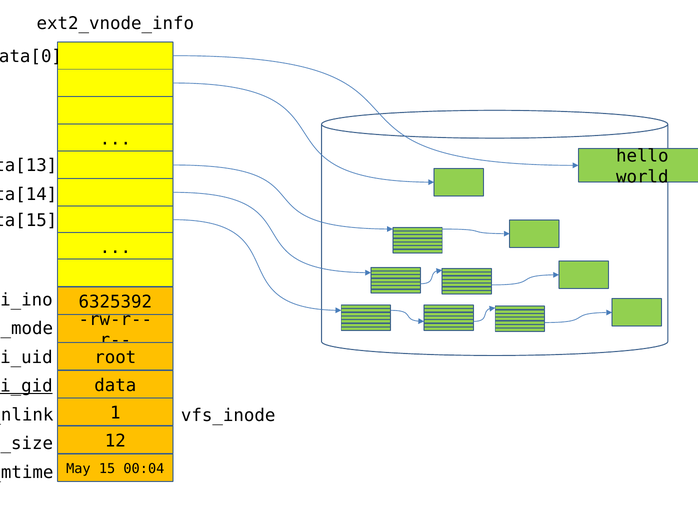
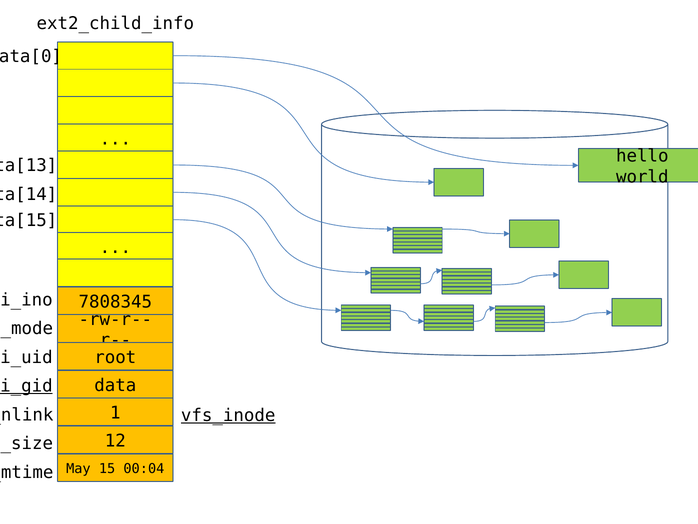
ext2_vnode_info: ext2_vnode_info -> ext2_child_info
6325392: 6325392 -> 7808345
vfs_inode underline: none -> present
